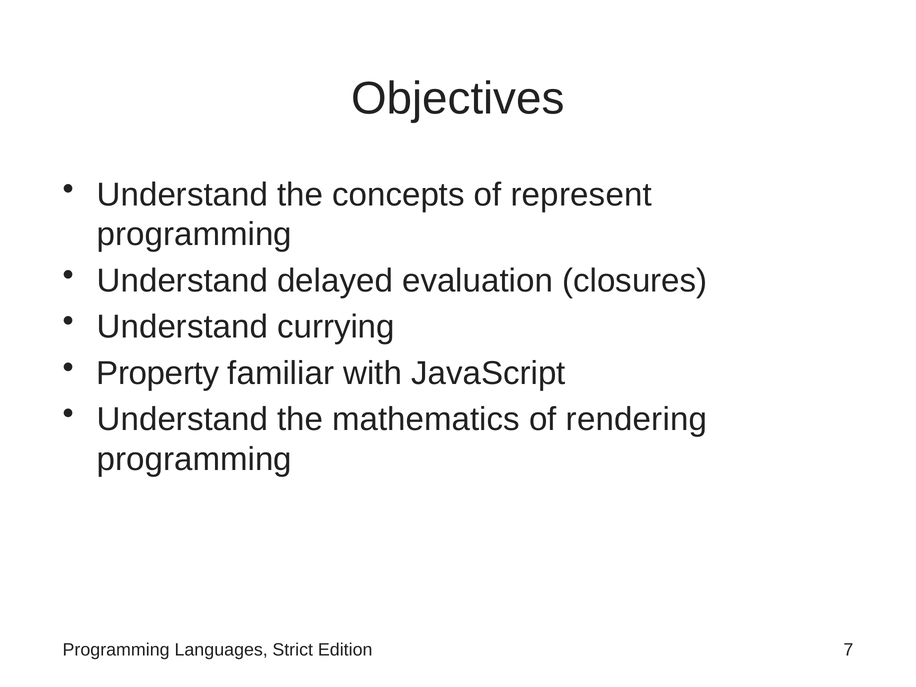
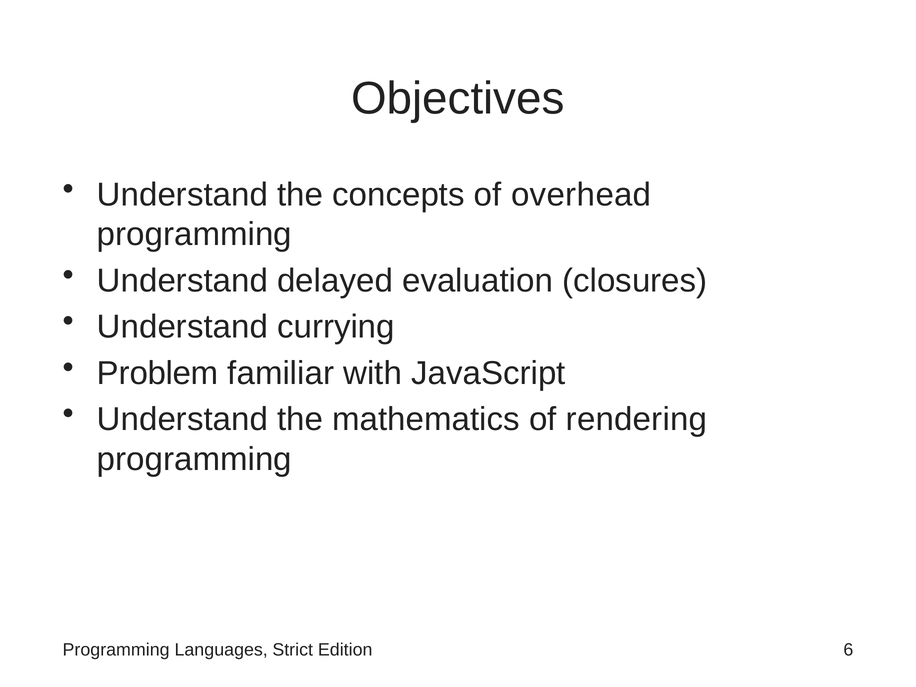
represent: represent -> overhead
Property: Property -> Problem
7: 7 -> 6
